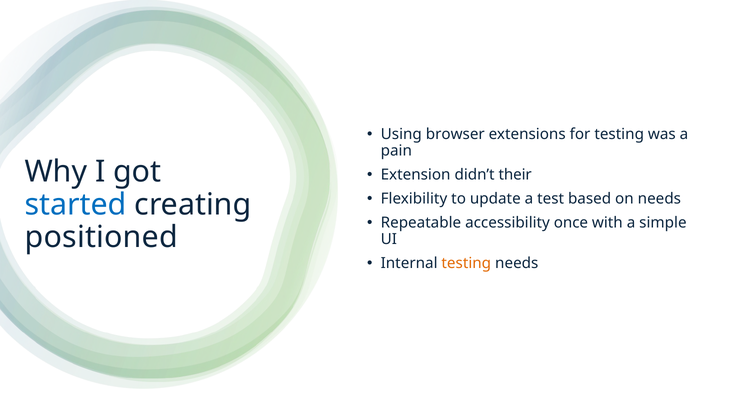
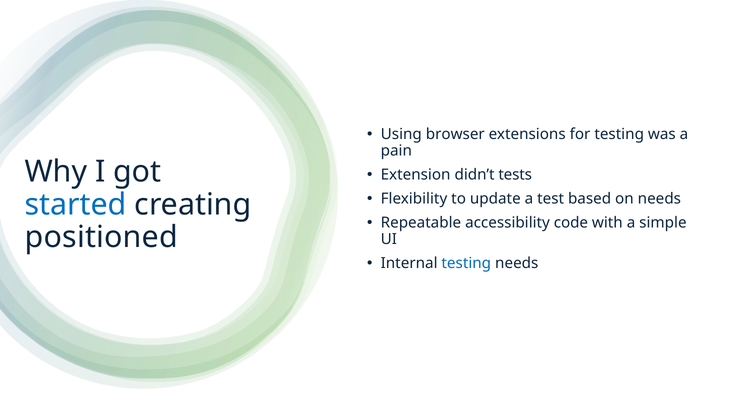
their: their -> tests
once: once -> code
testing at (466, 263) colour: orange -> blue
